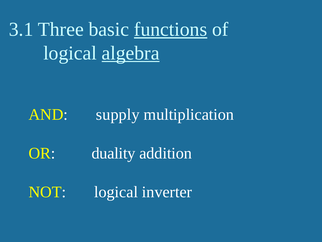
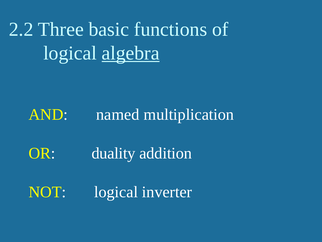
3.1: 3.1 -> 2.2
functions underline: present -> none
supply: supply -> named
